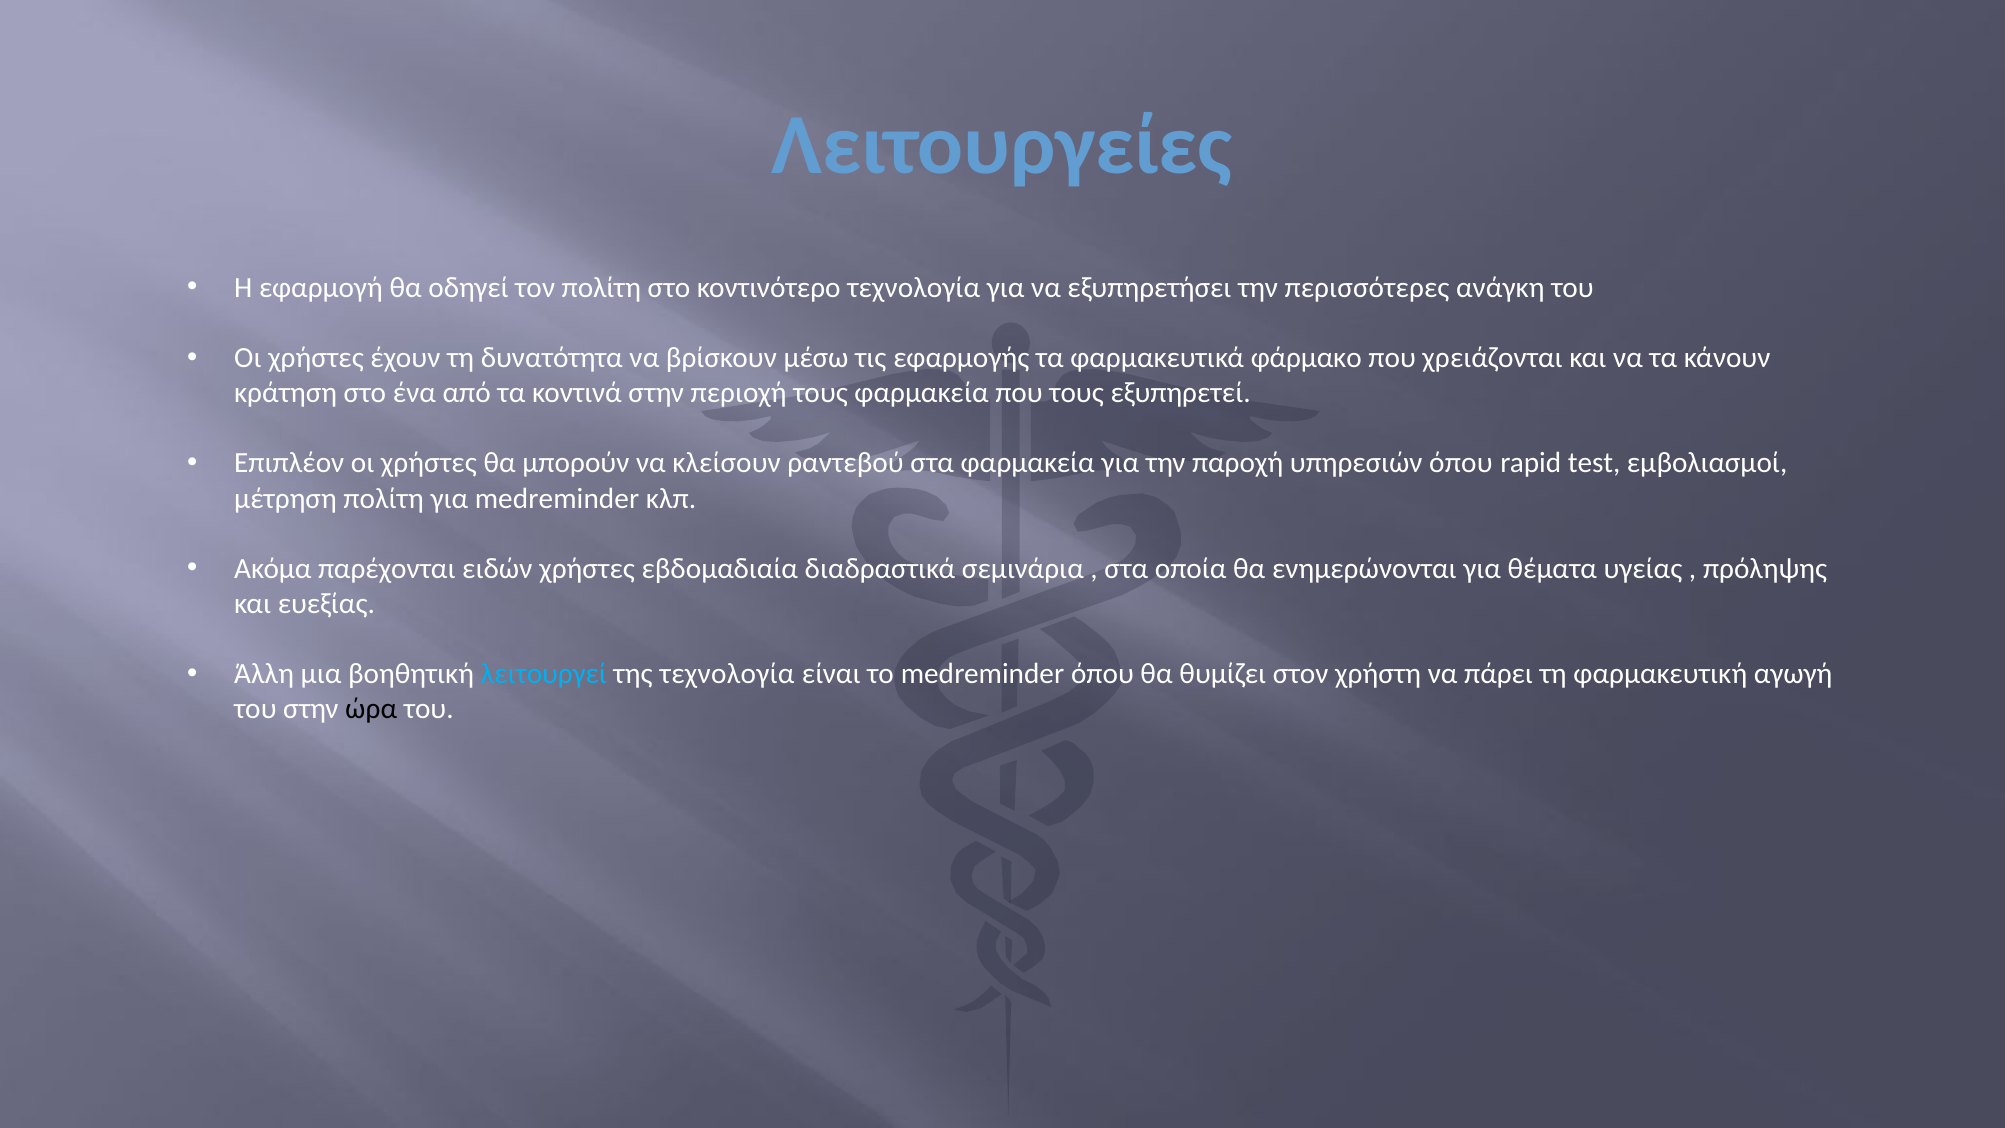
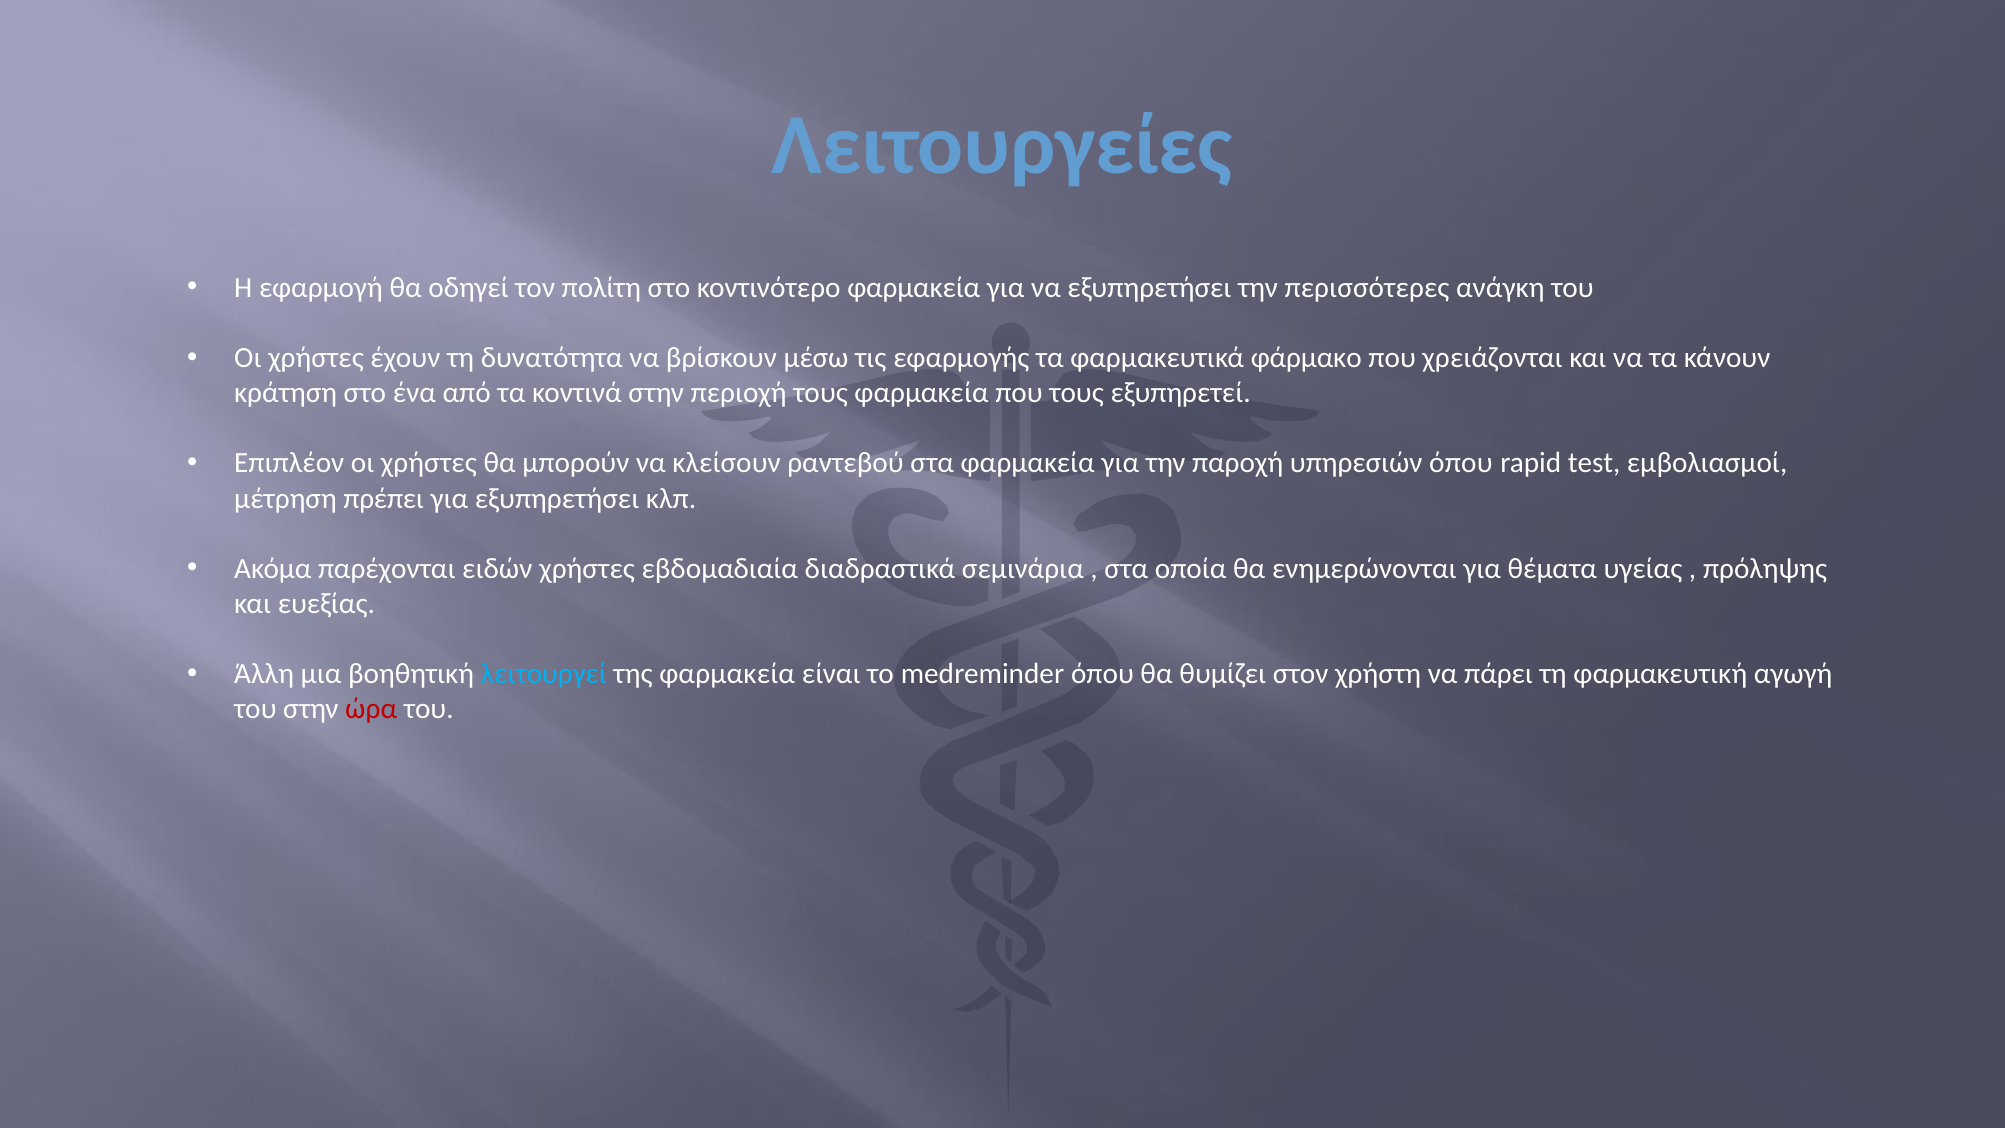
κοντινότερο τεχνολογία: τεχνολογία -> φαρμακεία
μέτρηση πολίτη: πολίτη -> πρέπει
για medreminder: medreminder -> εξυπηρετήσει
της τεχνολογία: τεχνολογία -> φαρμακεία
ώρα colour: black -> red
